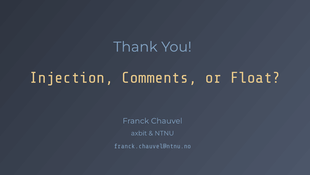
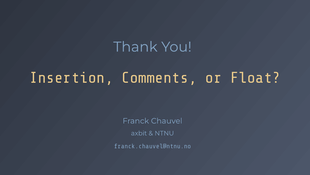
Injection: Injection -> Insertion
